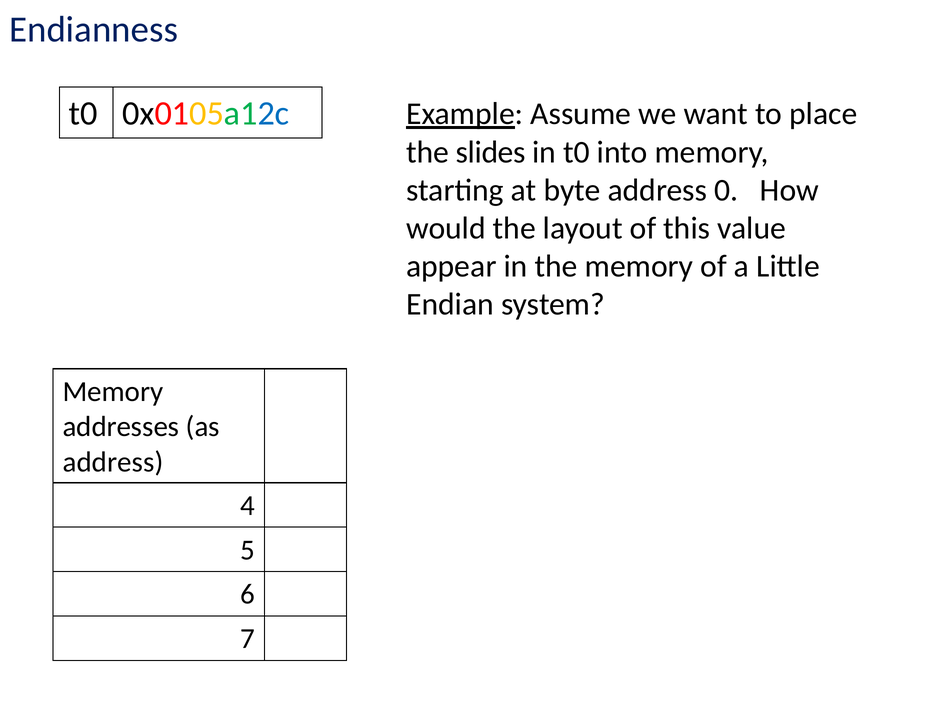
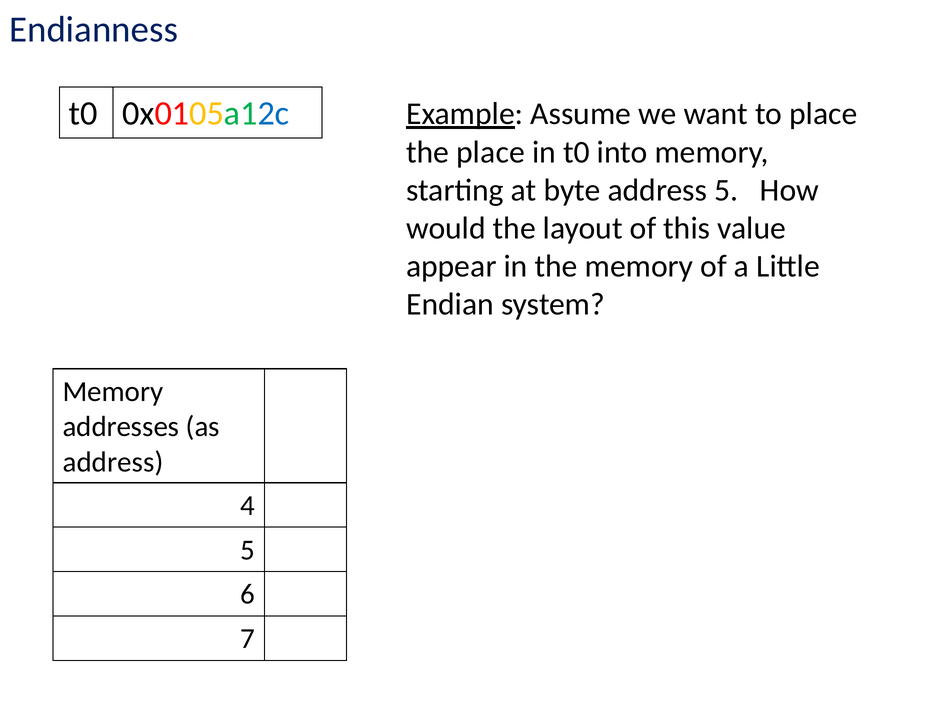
the slides: slides -> place
address 0: 0 -> 5
